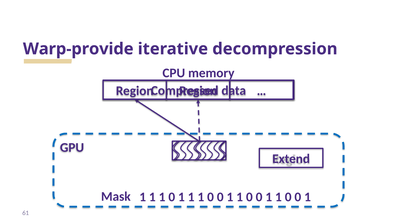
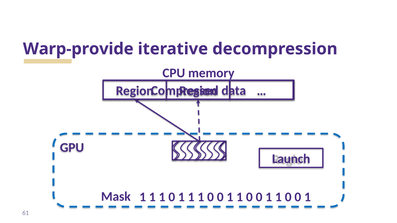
Extend: Extend -> Launch
